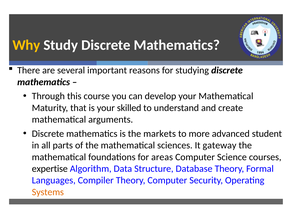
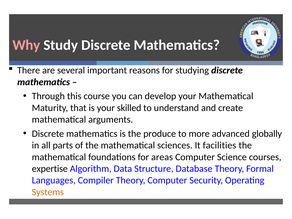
Why colour: yellow -> pink
markets: markets -> produce
student: student -> globally
gateway: gateway -> facilities
